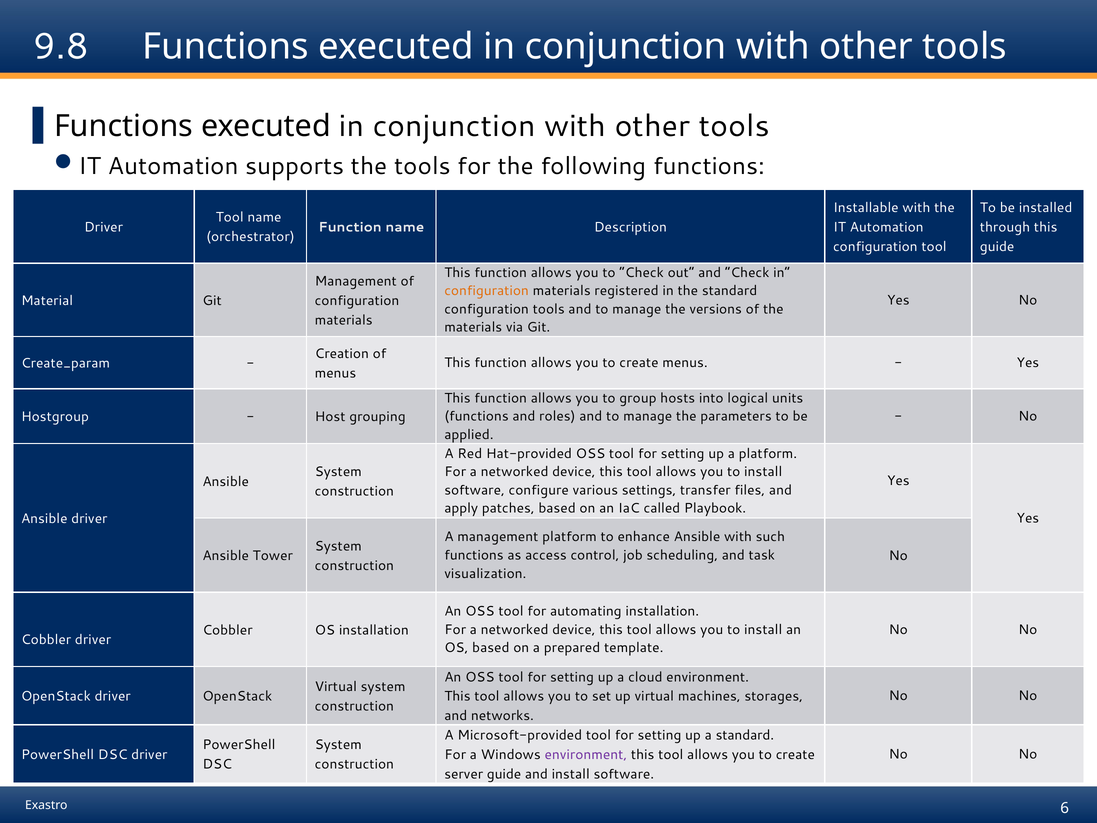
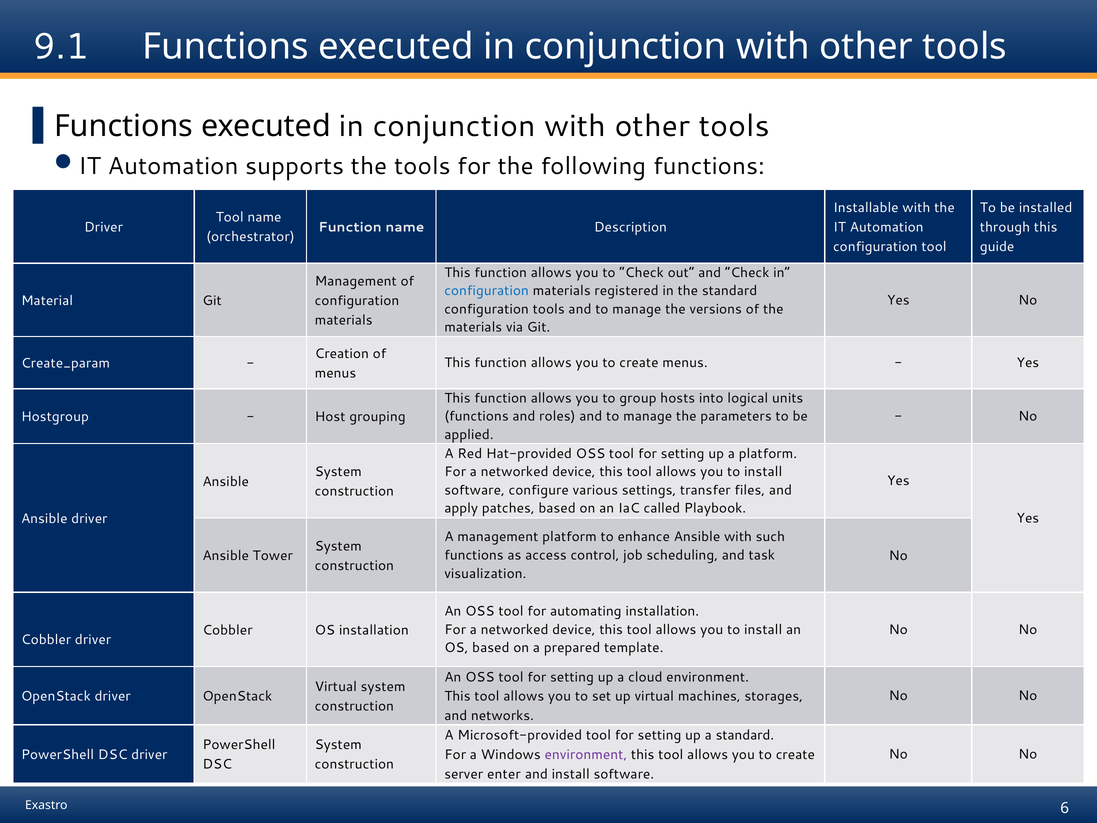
9.8: 9.8 -> 9.1
configuration at (487, 291) colour: orange -> blue
server guide: guide -> enter
